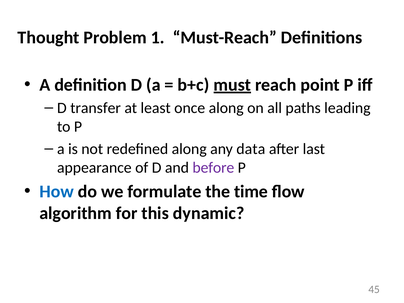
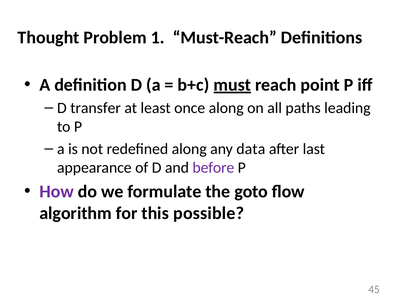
How colour: blue -> purple
time: time -> goto
dynamic: dynamic -> possible
